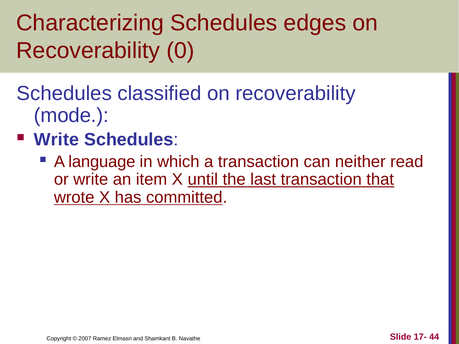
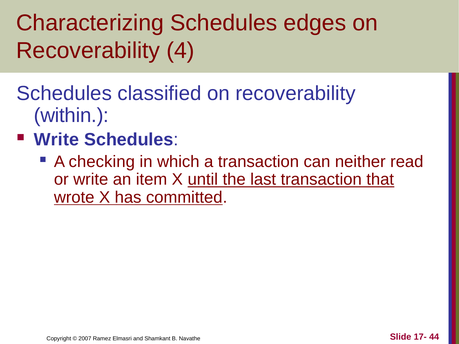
0: 0 -> 4
mode: mode -> within
language: language -> checking
